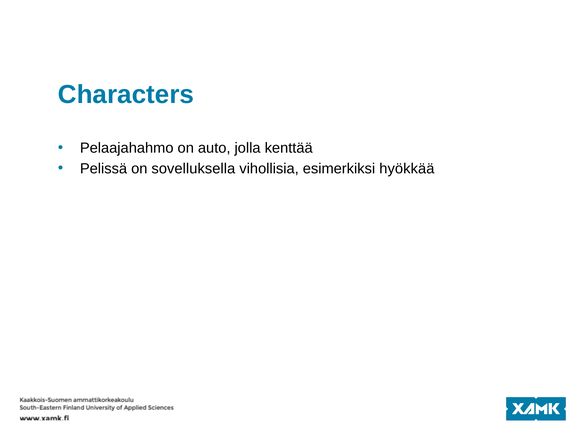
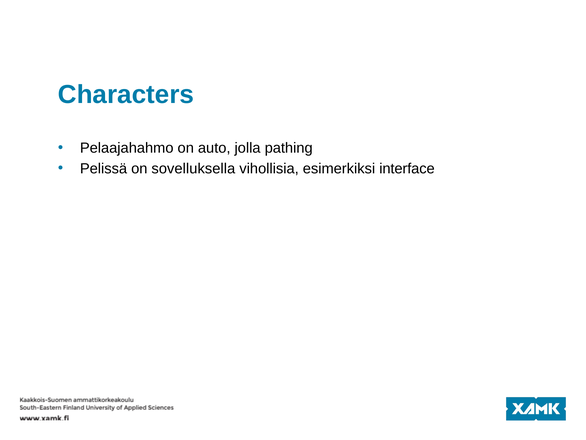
kenttää: kenttää -> pathing
hyökkää: hyökkää -> interface
